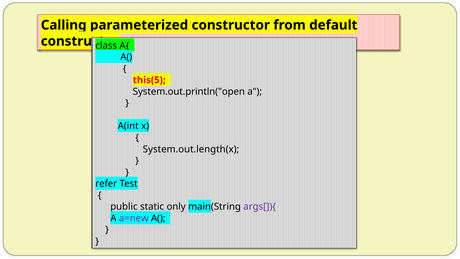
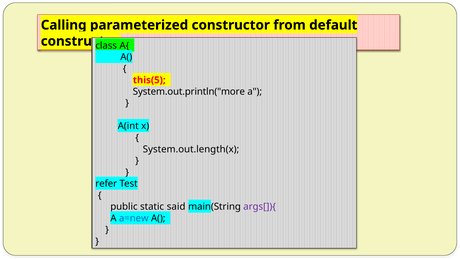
System.out.println("open: System.out.println("open -> System.out.println("more
only: only -> said
a=new colour: purple -> blue
